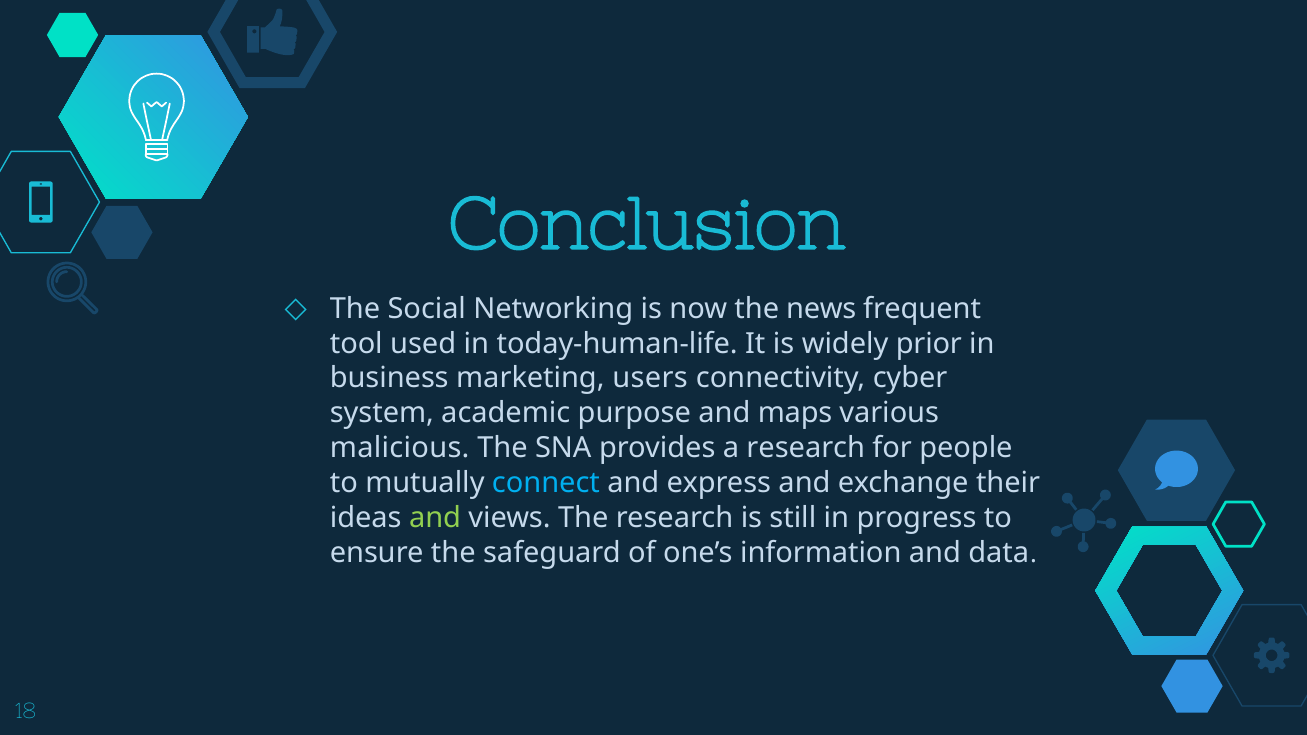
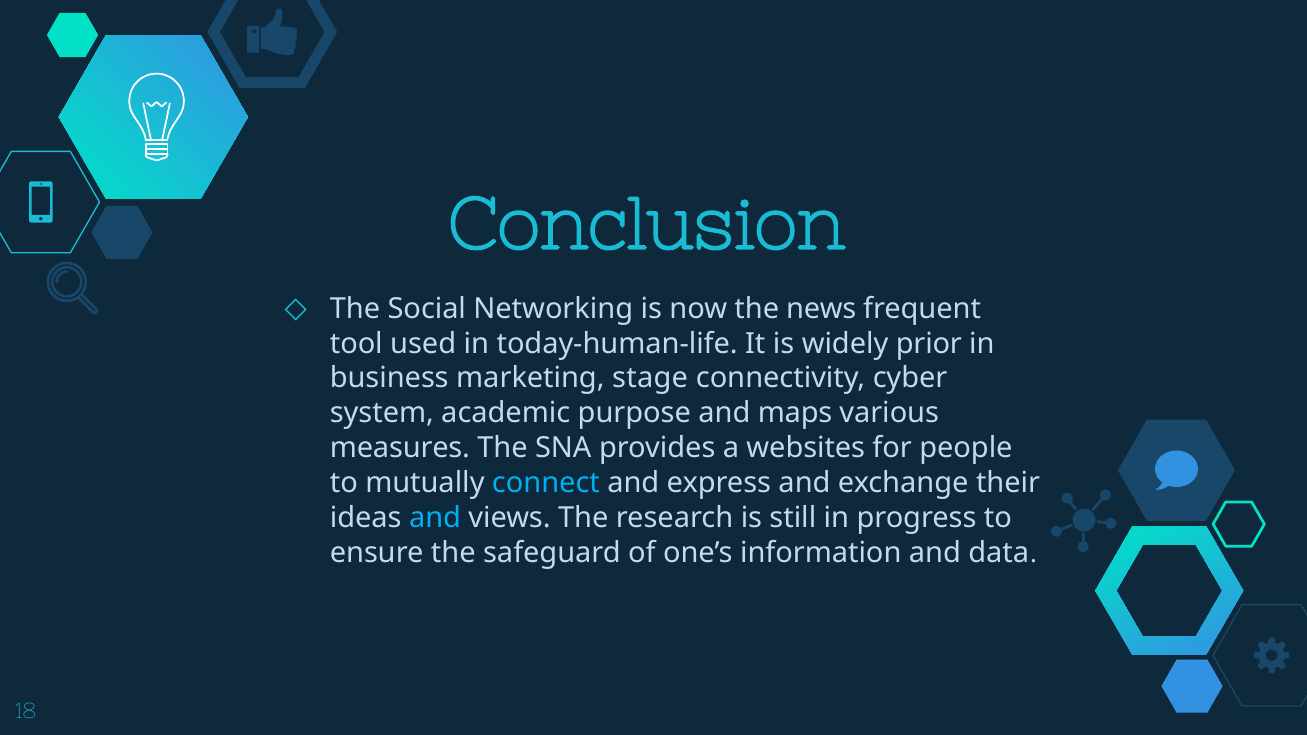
users: users -> stage
malicious: malicious -> measures
a research: research -> websites
and at (435, 518) colour: light green -> light blue
